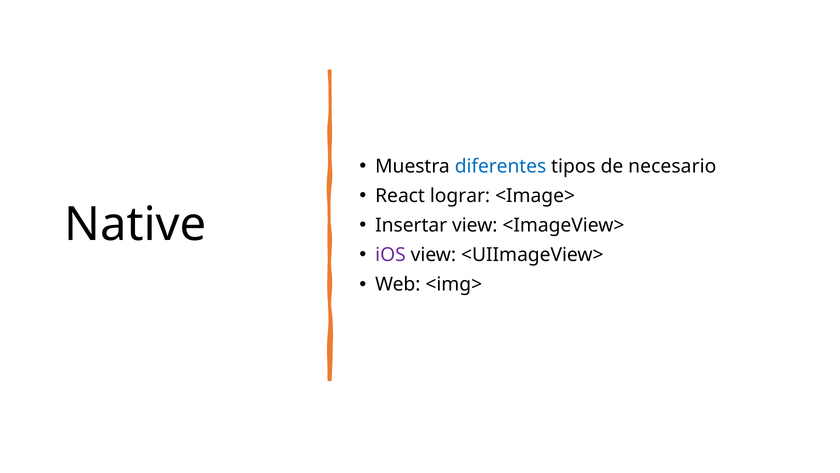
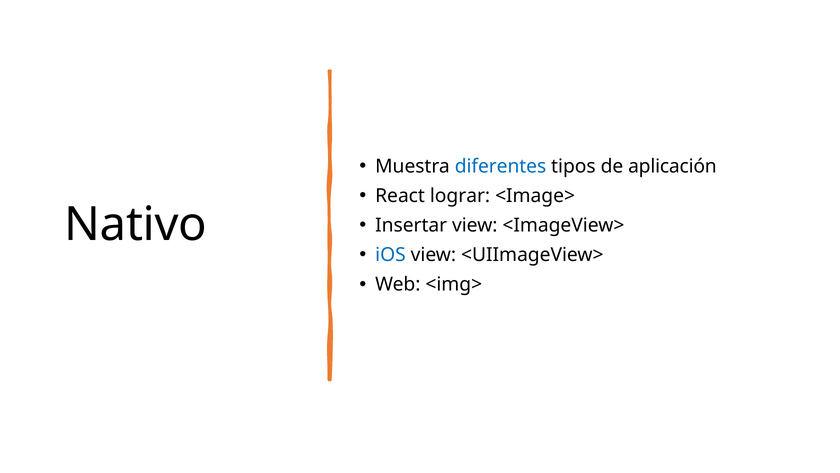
necesario: necesario -> aplicación
Native: Native -> Nativo
iOS colour: purple -> blue
